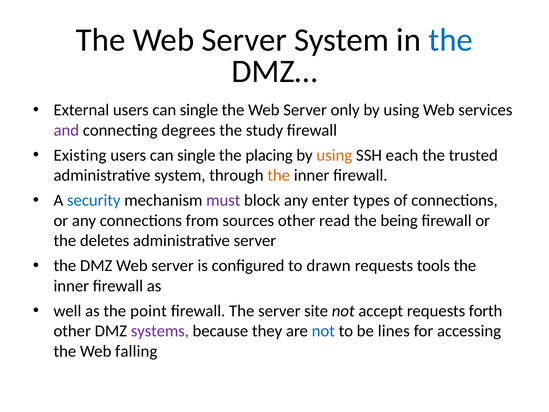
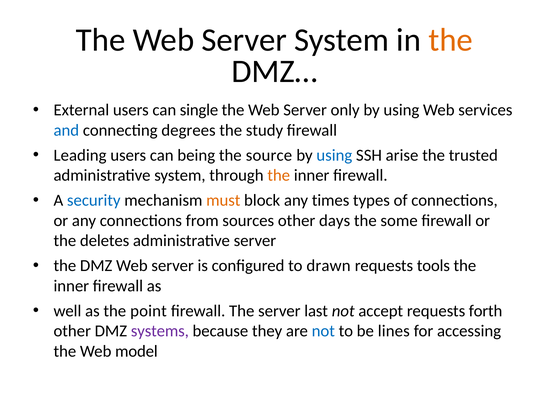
the at (451, 40) colour: blue -> orange
and colour: purple -> blue
Existing: Existing -> Leading
single at (196, 155): single -> being
placing: placing -> source
using at (334, 155) colour: orange -> blue
each: each -> arise
must colour: purple -> orange
enter: enter -> times
read: read -> days
being: being -> some
site: site -> last
falling: falling -> model
